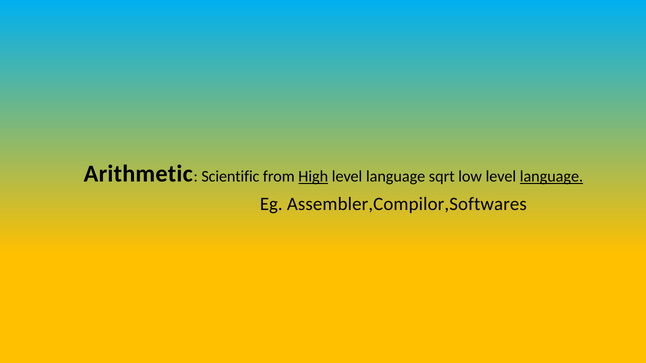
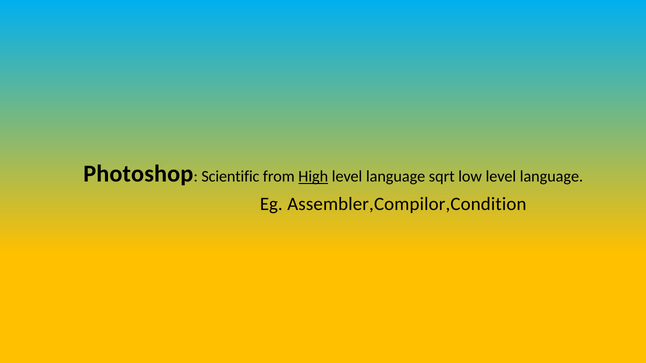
Arithmetic: Arithmetic -> Photoshop
language at (551, 177) underline: present -> none
Assembler,Compilor,Softwares: Assembler,Compilor,Softwares -> Assembler,Compilor,Condition
